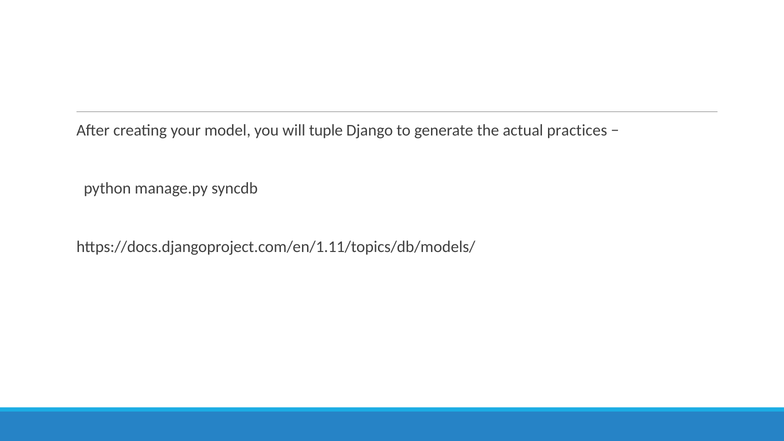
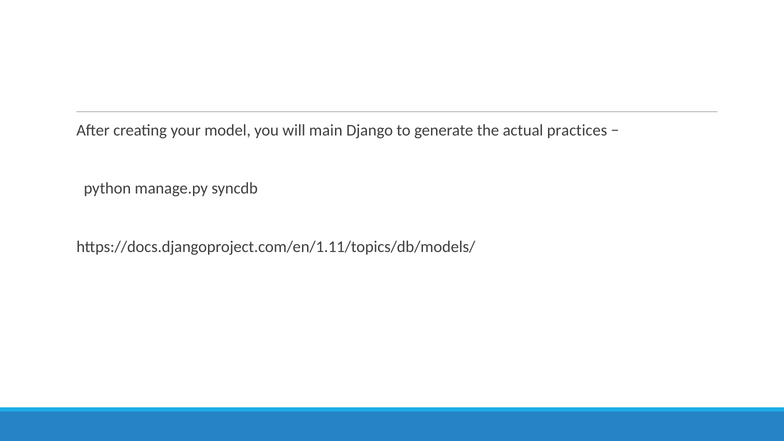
tuple: tuple -> main
